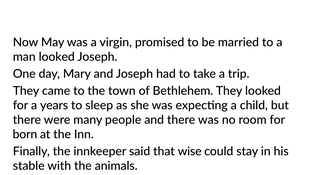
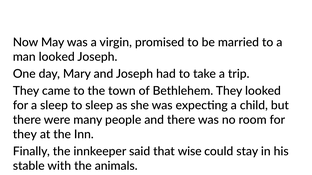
a years: years -> sleep
born at (25, 135): born -> they
